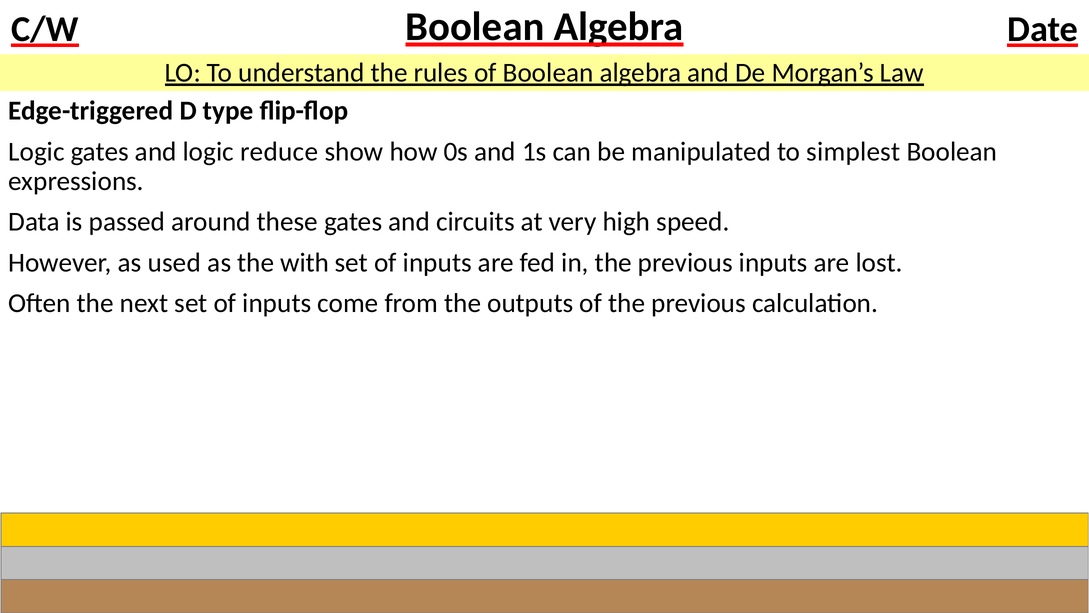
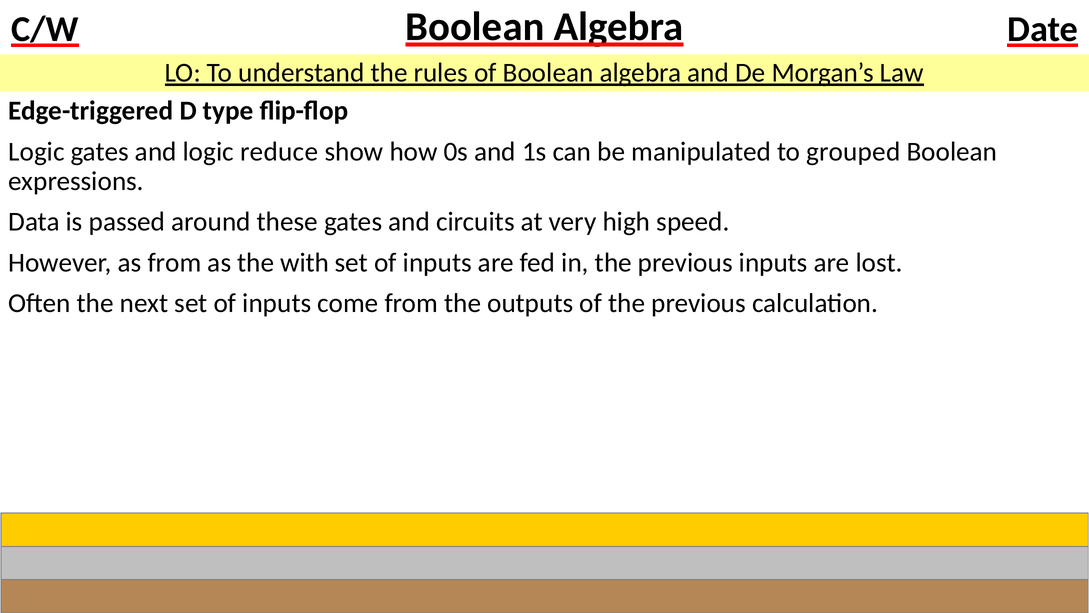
simplest: simplest -> grouped
as used: used -> from
